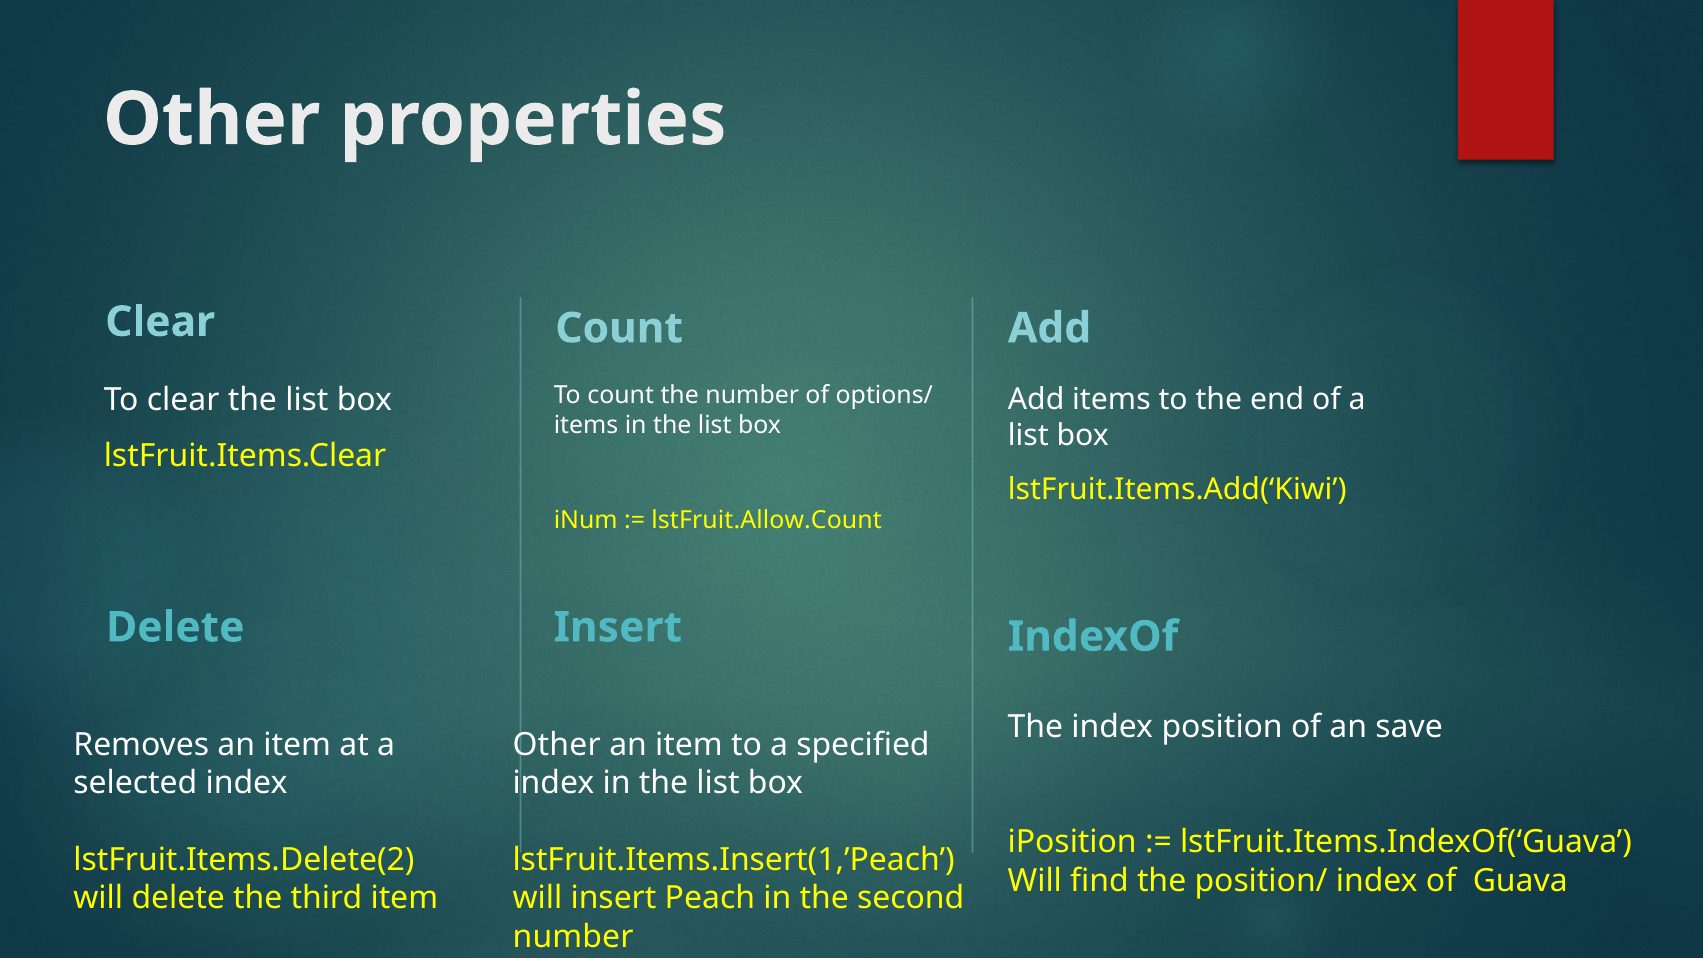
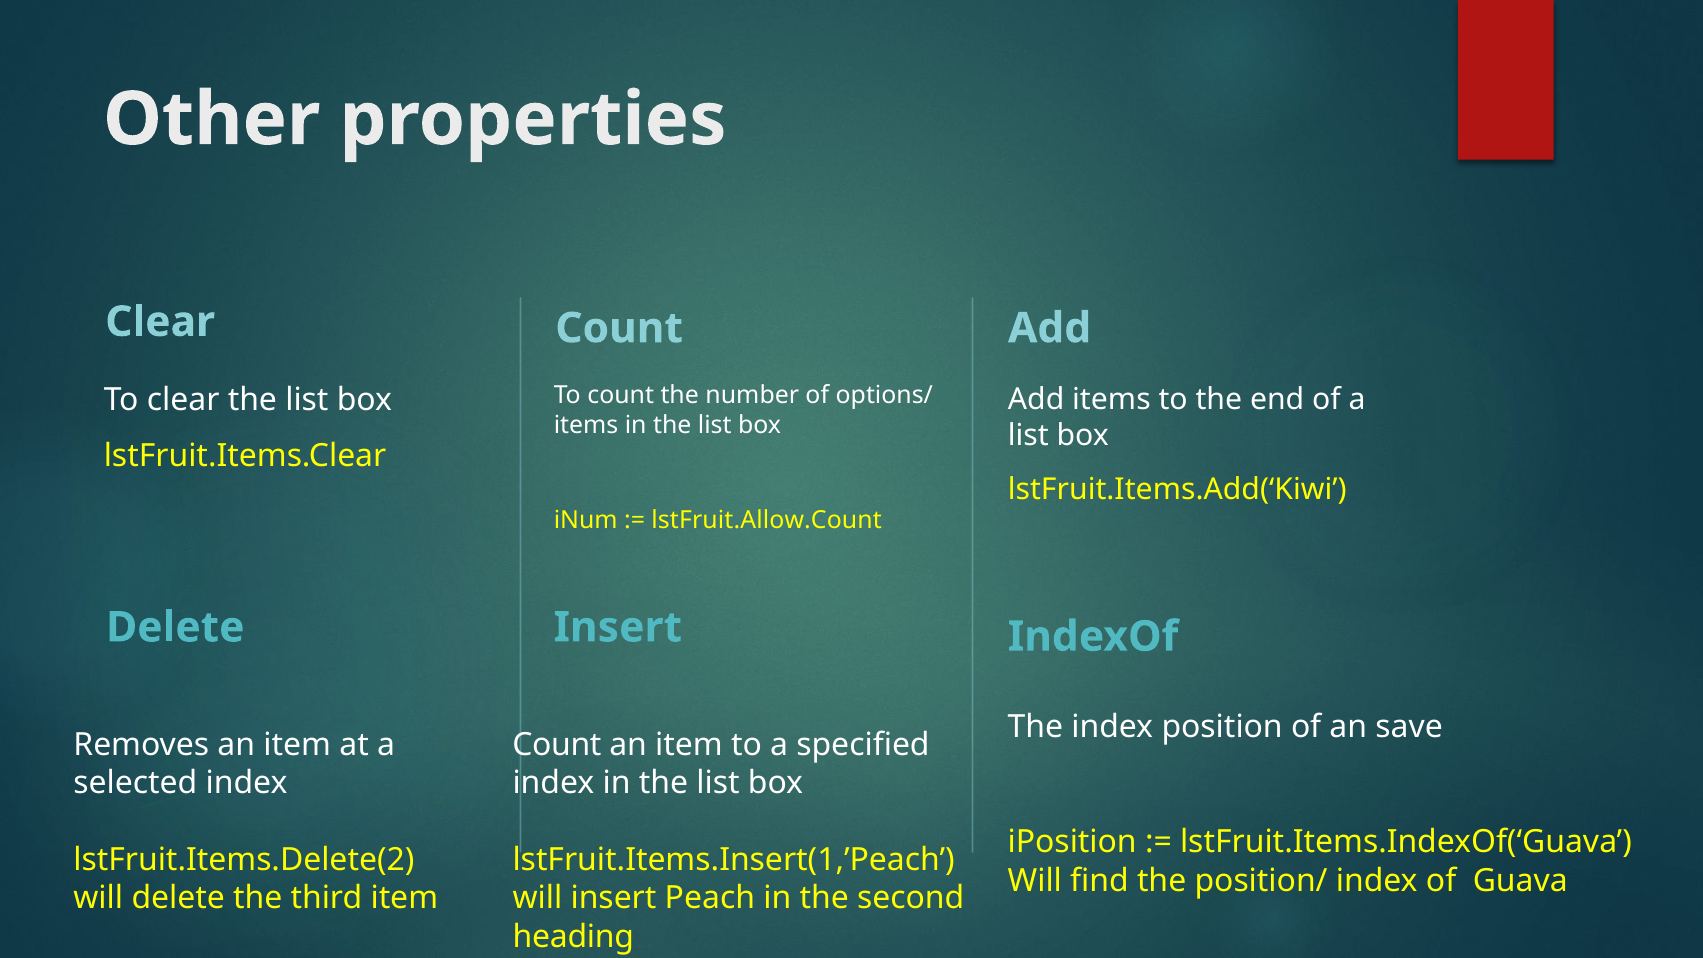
Other at (557, 745): Other -> Count
number at (573, 936): number -> heading
